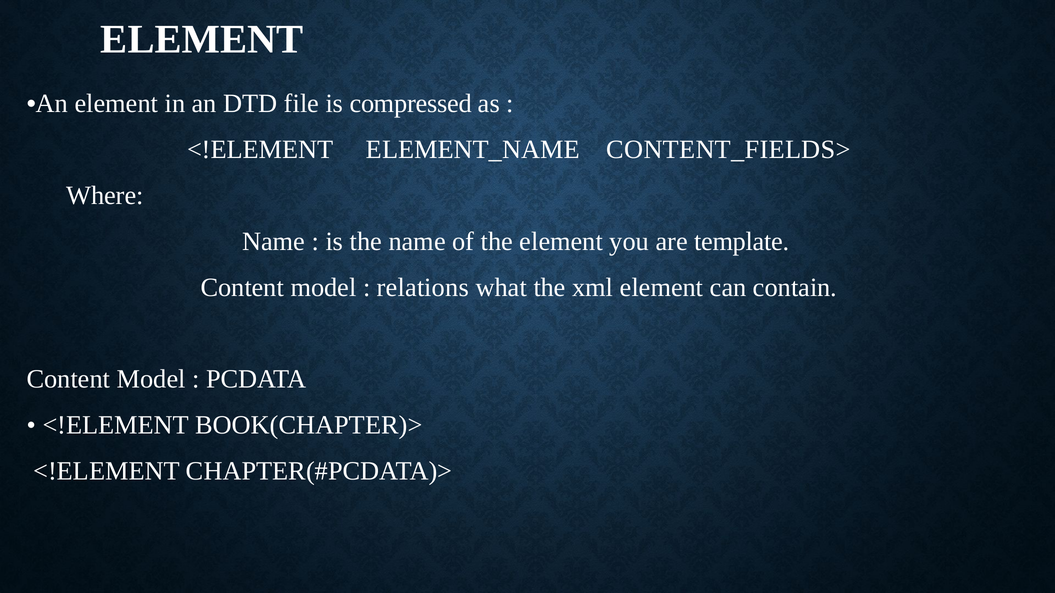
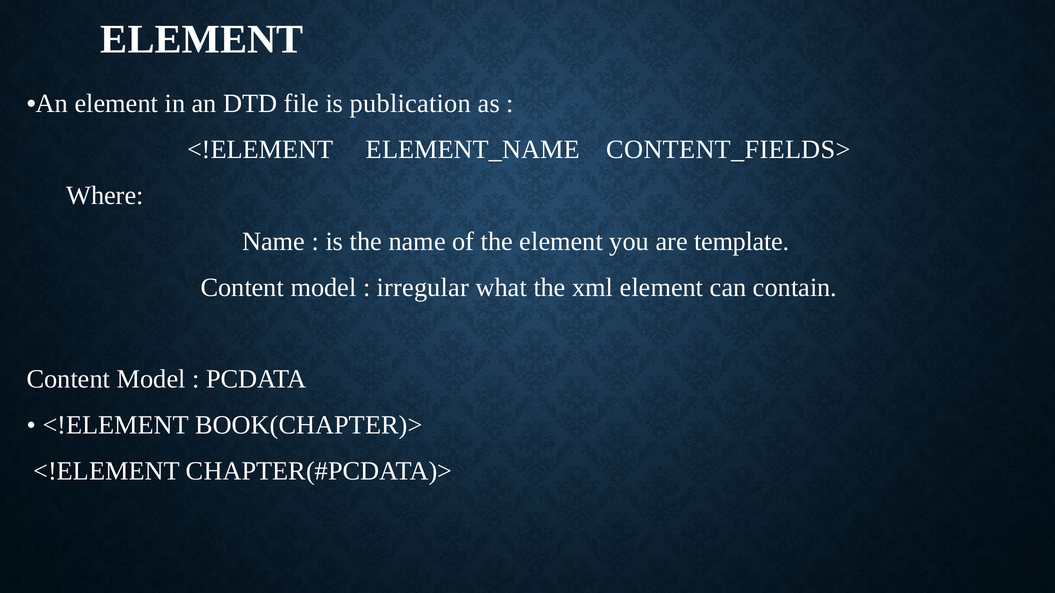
compressed: compressed -> publication
relations: relations -> irregular
